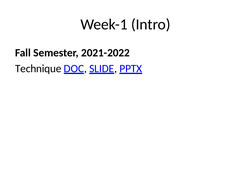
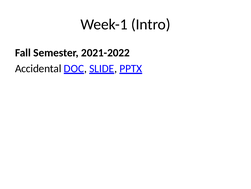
Technique: Technique -> Accidental
